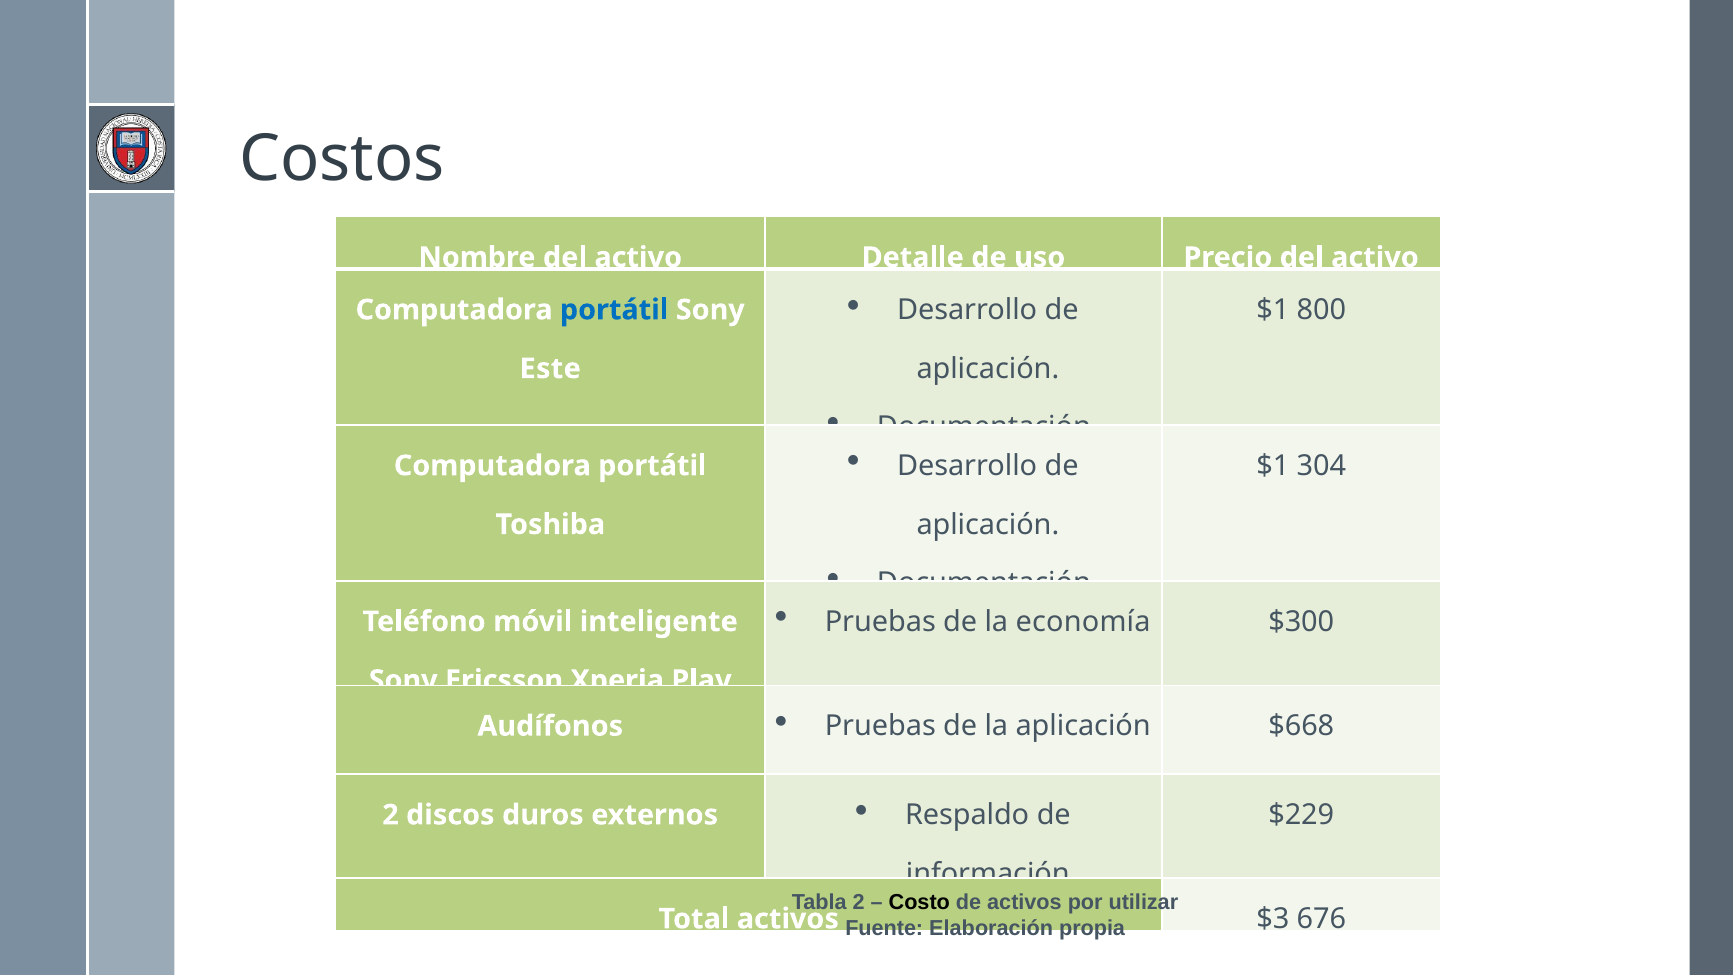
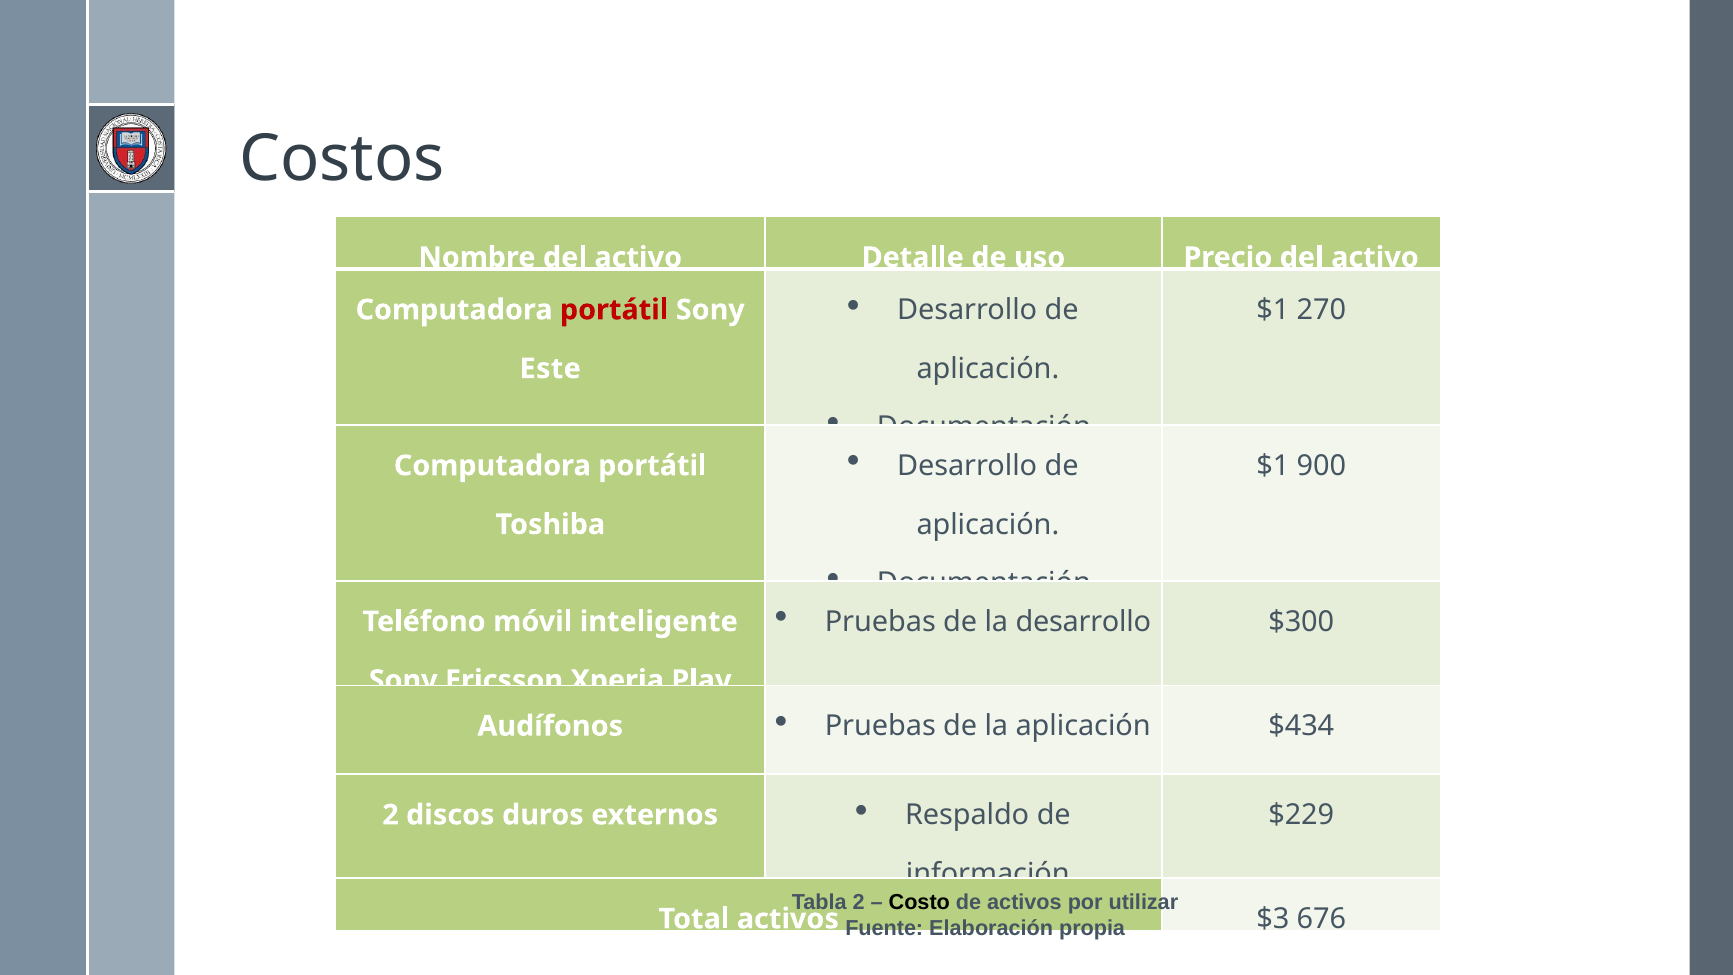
800: 800 -> 270
portátil at (614, 310) colour: blue -> red
304: 304 -> 900
la economía: economía -> desarrollo
$668: $668 -> $434
